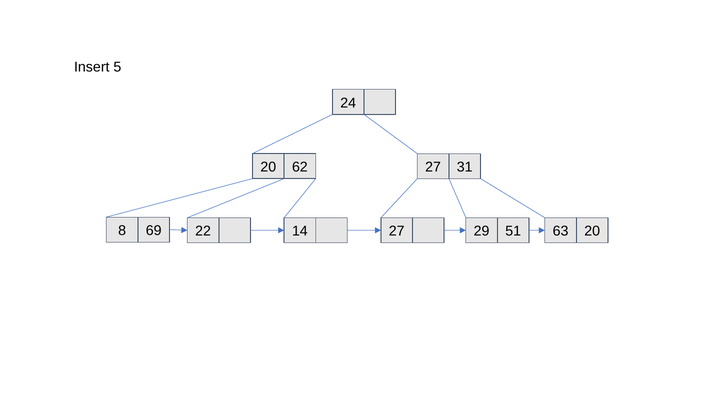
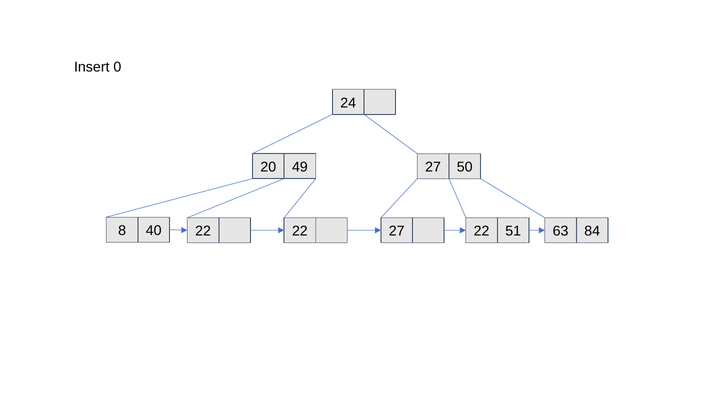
5: 5 -> 0
62: 62 -> 49
31: 31 -> 50
69: 69 -> 40
22 14: 14 -> 22
27 29: 29 -> 22
63 20: 20 -> 84
